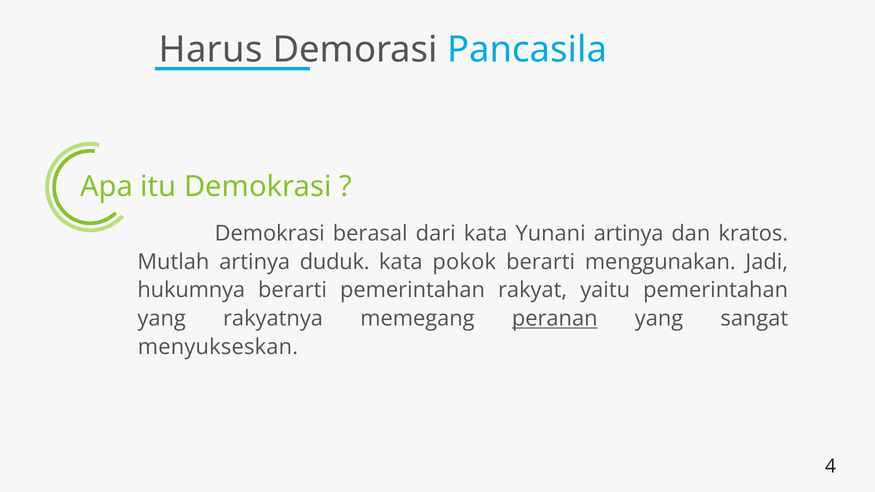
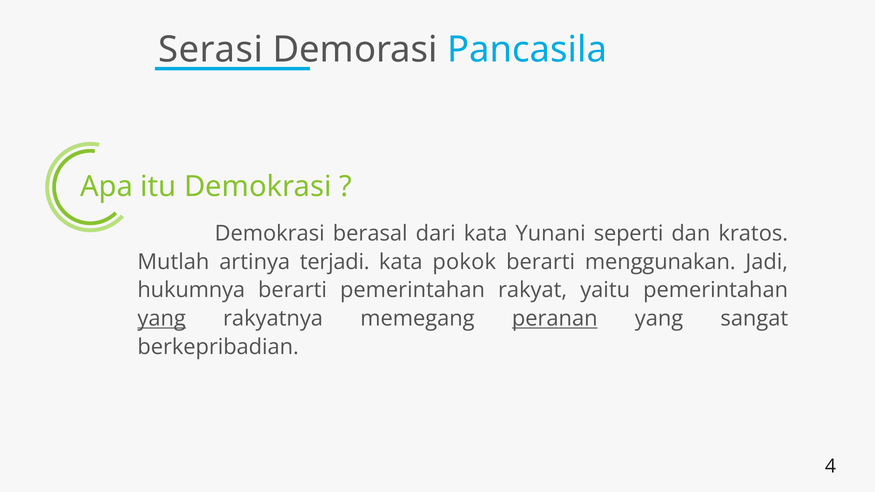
Harus: Harus -> Serasi
Yunani artinya: artinya -> seperti
duduk: duduk -> terjadi
yang at (162, 319) underline: none -> present
menyukseskan: menyukseskan -> berkepribadian
